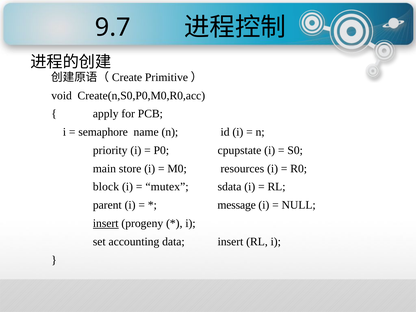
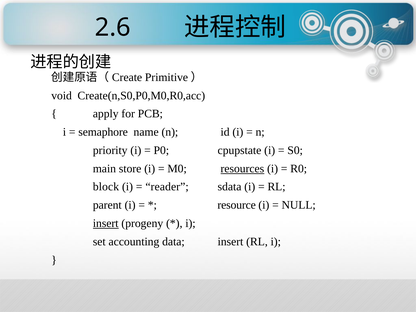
9.7: 9.7 -> 2.6
resources underline: none -> present
mutex: mutex -> reader
message: message -> resource
